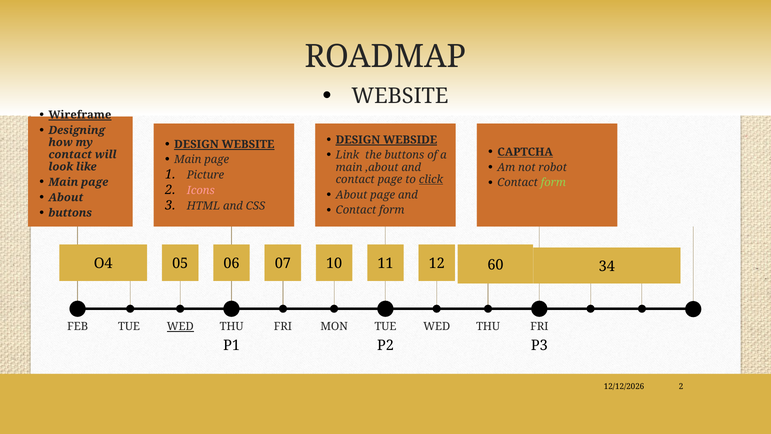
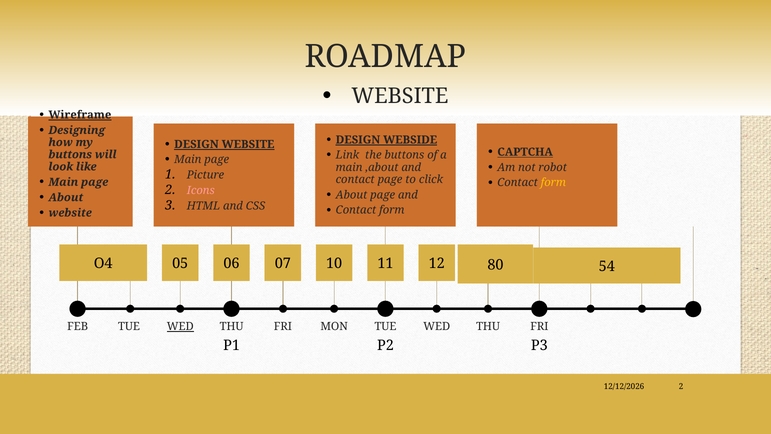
contact at (70, 154): contact -> buttons
click underline: present -> none
form at (553, 183) colour: light green -> yellow
buttons at (70, 213): buttons -> website
60: 60 -> 80
34: 34 -> 54
